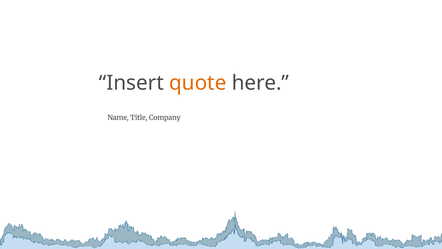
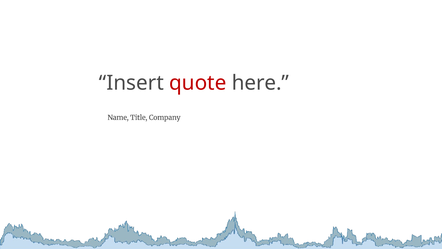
quote colour: orange -> red
